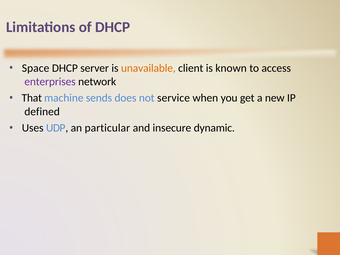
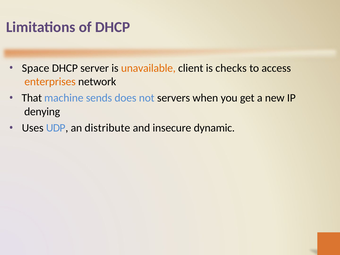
known: known -> checks
enterprises colour: purple -> orange
service: service -> servers
defined: defined -> denying
particular: particular -> distribute
